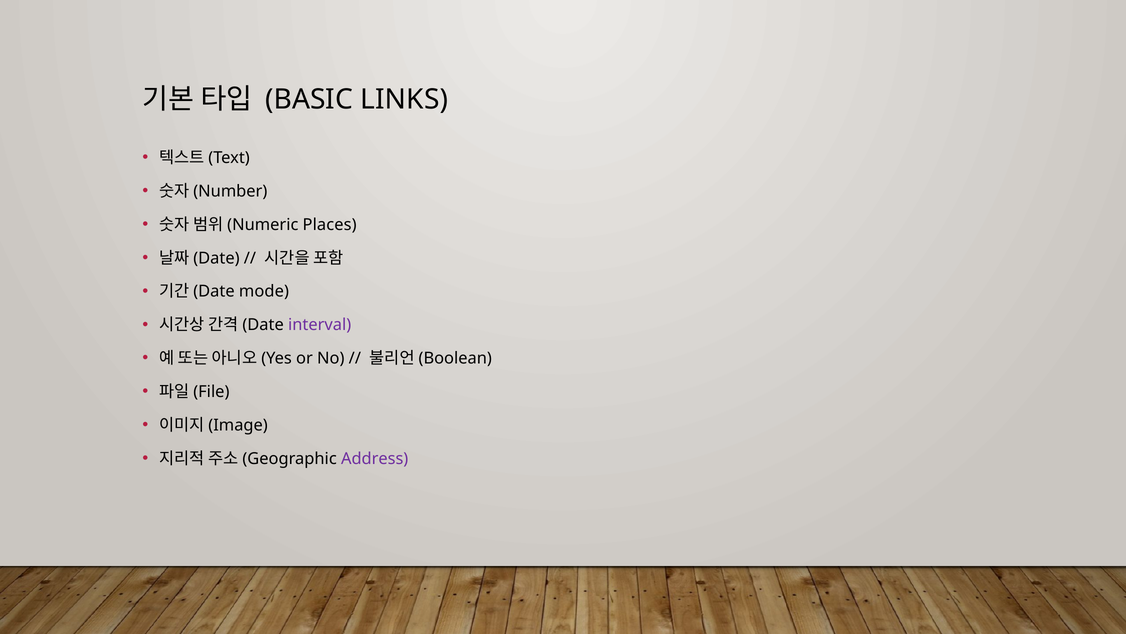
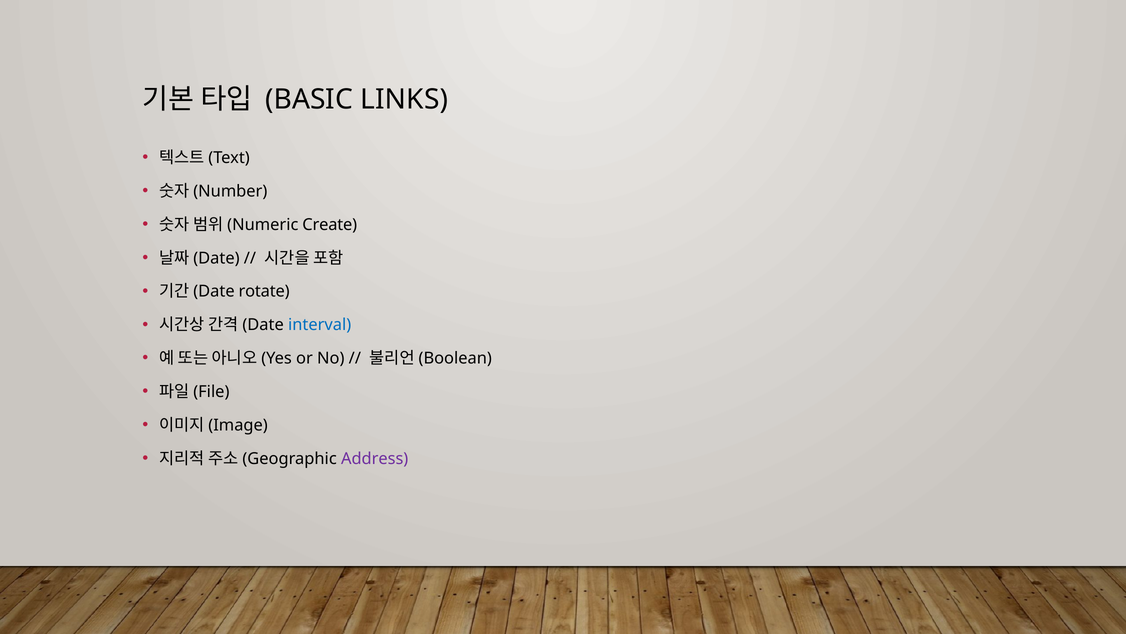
Places: Places -> Create
mode: mode -> rotate
interval colour: purple -> blue
